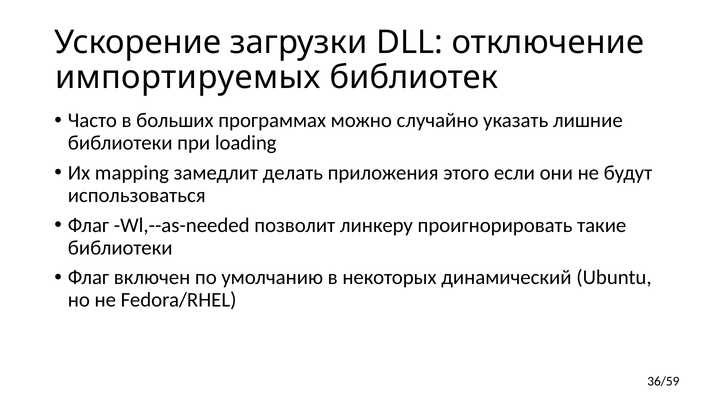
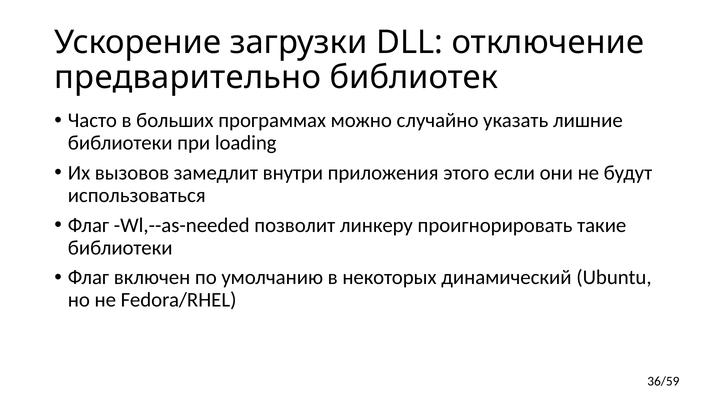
импортируемых: импортируемых -> предварительно
mapping: mapping -> вызовов
делать: делать -> внутри
